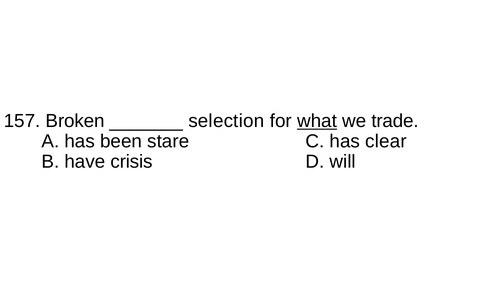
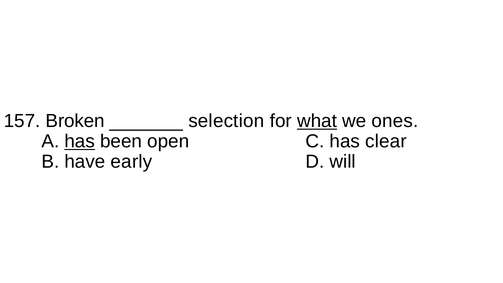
trade: trade -> ones
has at (80, 141) underline: none -> present
stare: stare -> open
crisis: crisis -> early
